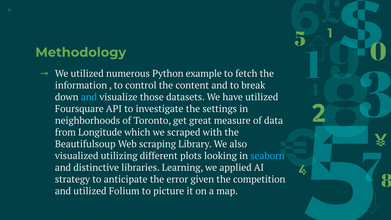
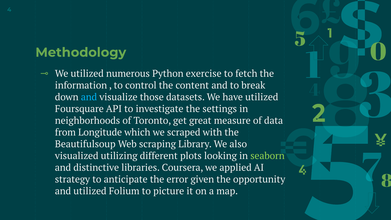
example: example -> exercise
seaborn colour: light blue -> light green
Learning: Learning -> Coursera
competition: competition -> opportunity
